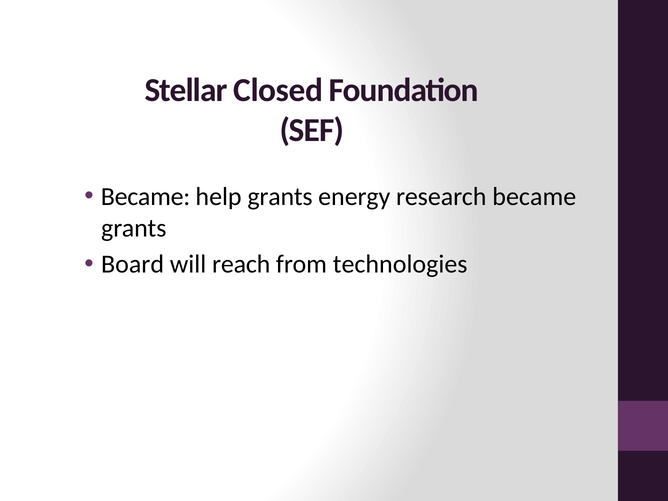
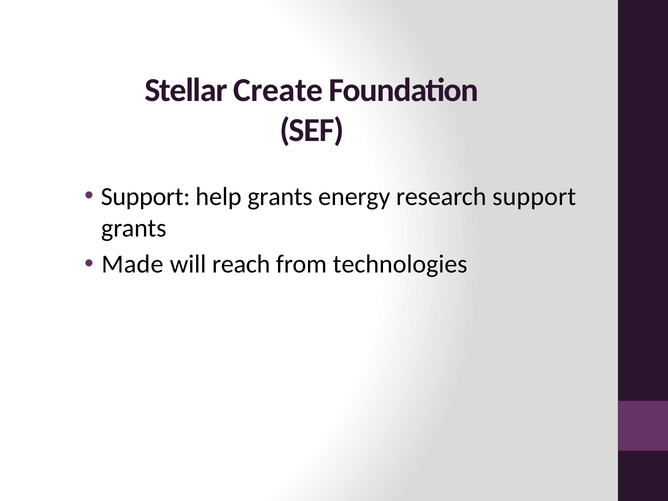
Closed: Closed -> Create
Became at (146, 197): Became -> Support
research became: became -> support
Board: Board -> Made
